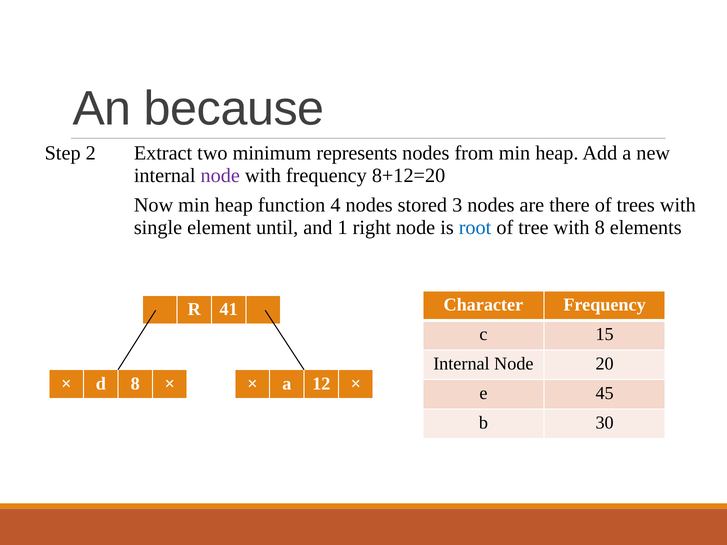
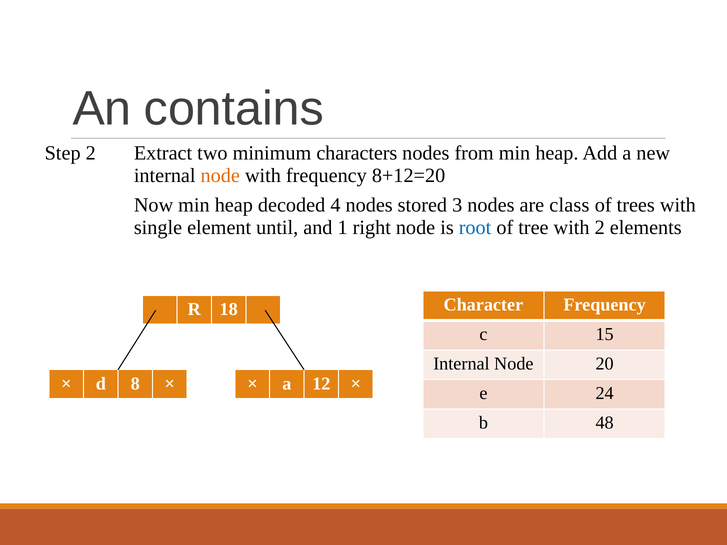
because: because -> contains
represents: represents -> characters
node at (220, 176) colour: purple -> orange
function: function -> decoded
there: there -> class
with 8: 8 -> 2
41: 41 -> 18
45: 45 -> 24
30: 30 -> 48
